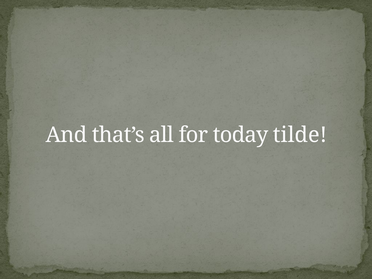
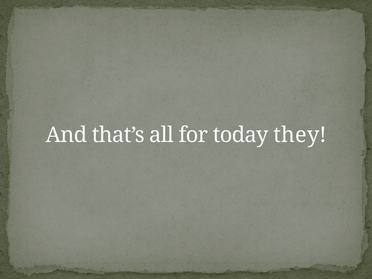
tilde: tilde -> they
